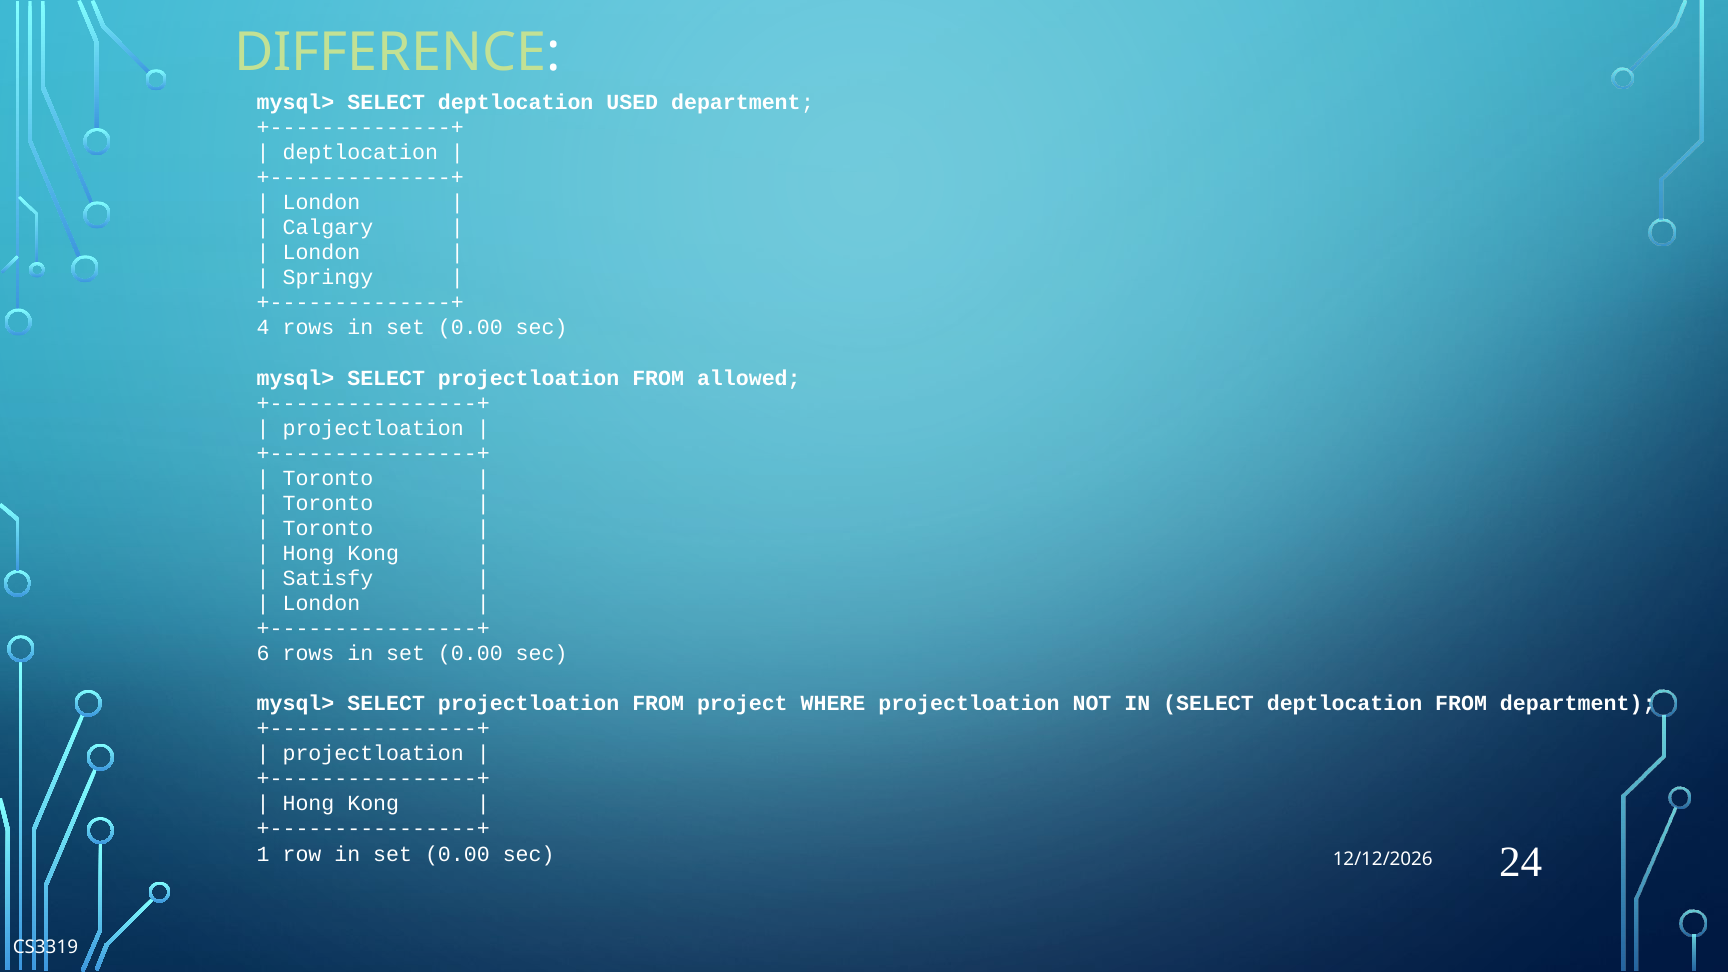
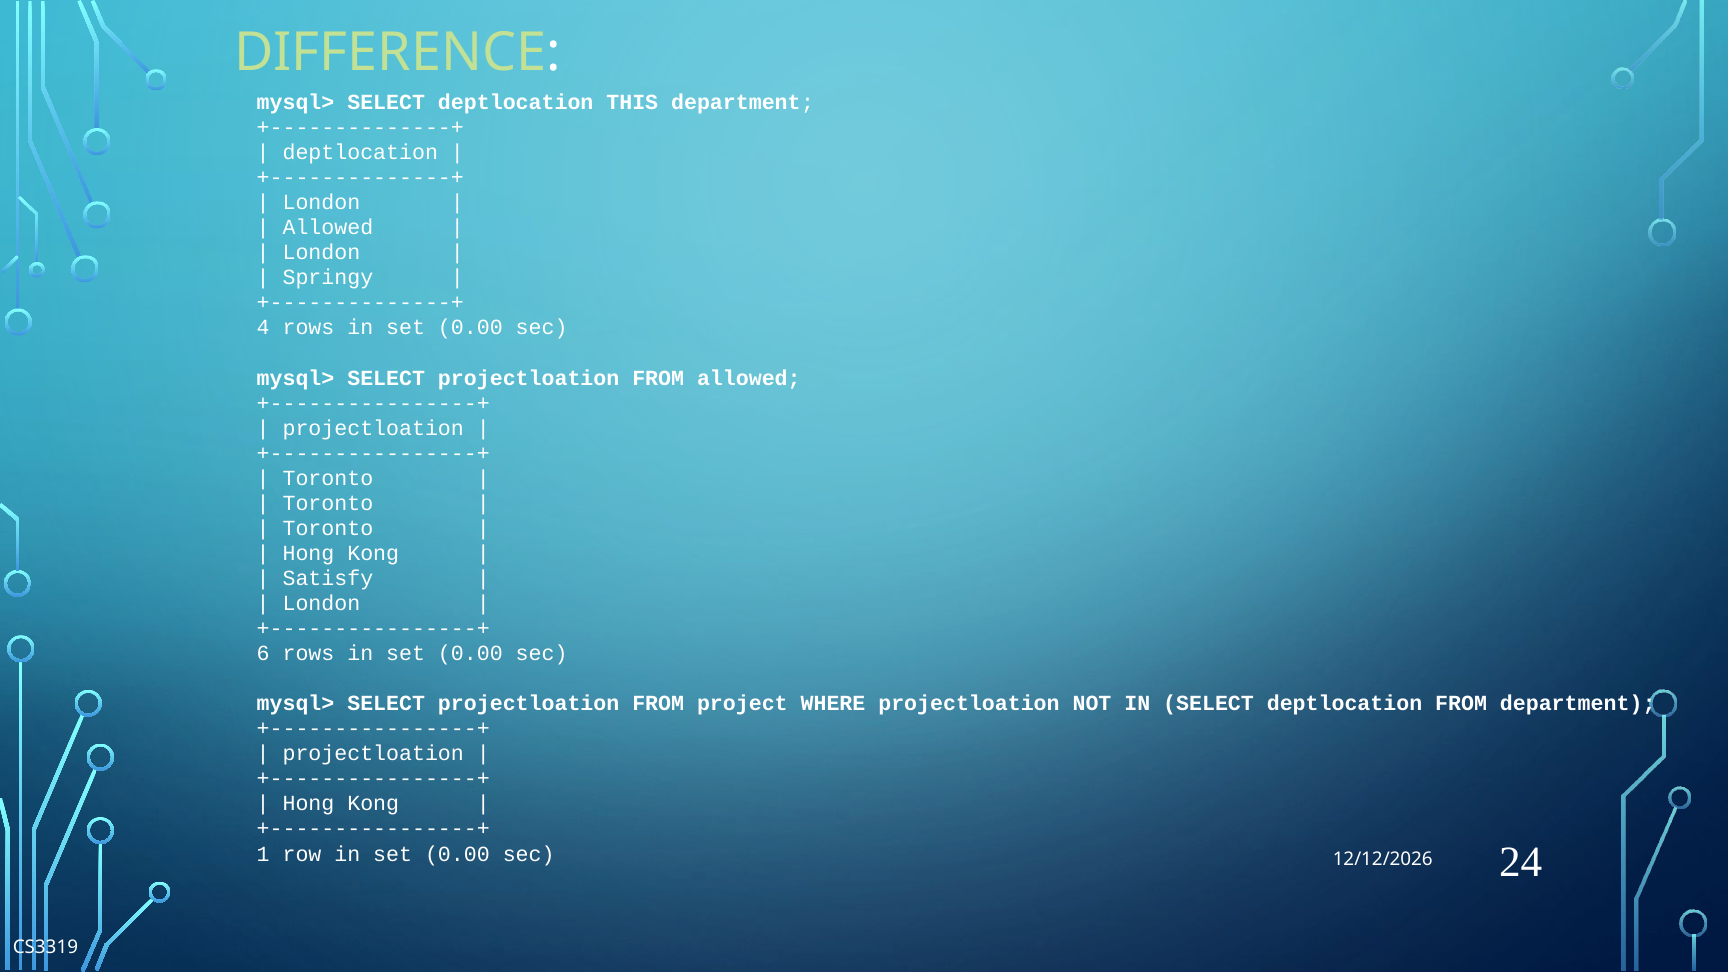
USED: USED -> THIS
Calgary at (328, 228): Calgary -> Allowed
